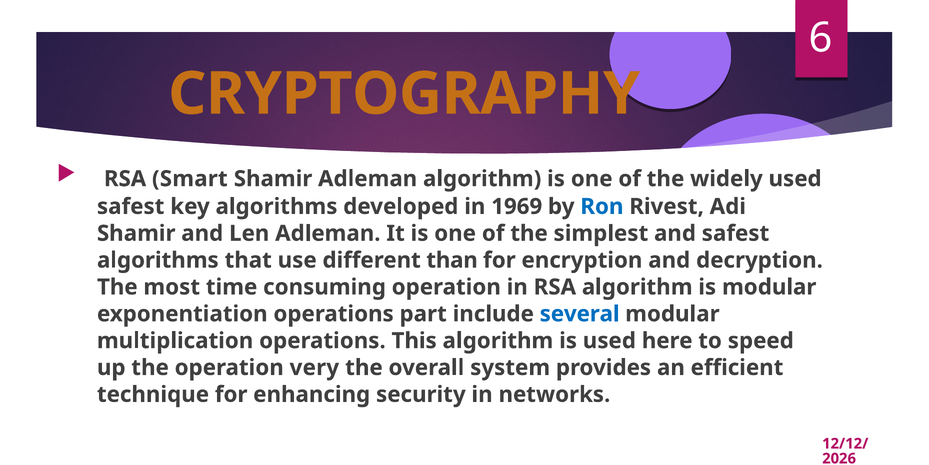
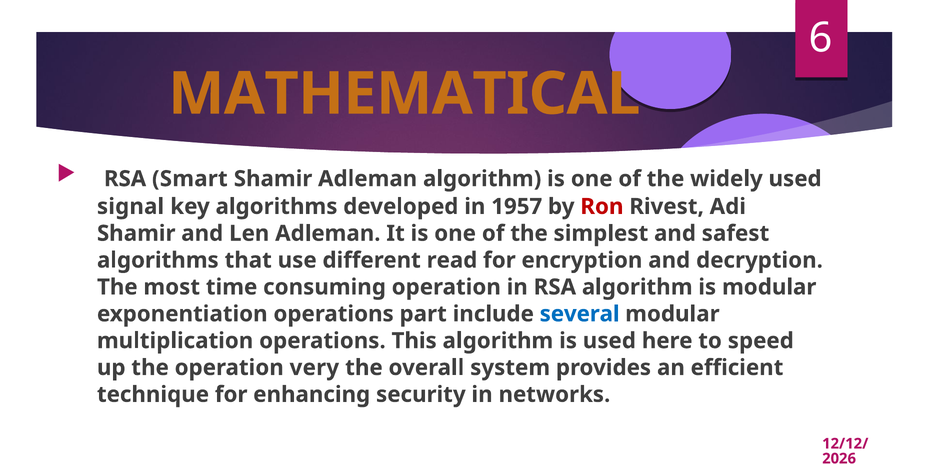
CRYPTOGRAPHY: CRYPTOGRAPHY -> MATHEMATICAL
safest at (131, 206): safest -> signal
1969: 1969 -> 1957
Ron colour: blue -> red
than: than -> read
